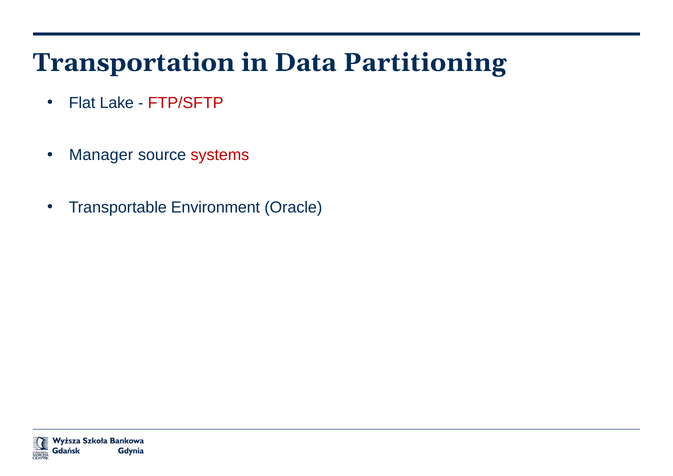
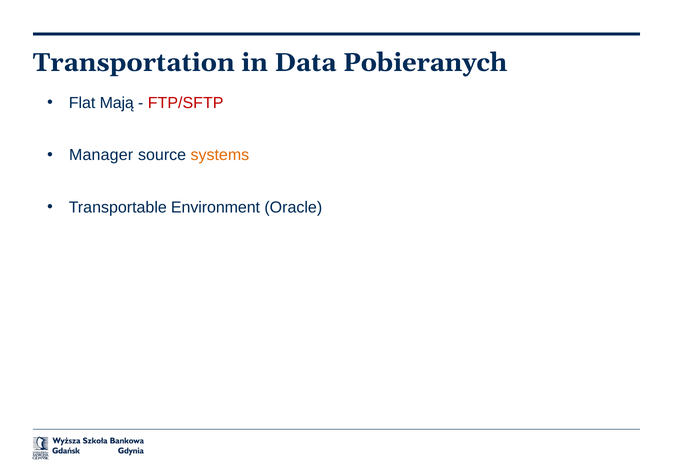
Partitioning: Partitioning -> Pobieranych
Lake: Lake -> Mają
systems colour: red -> orange
